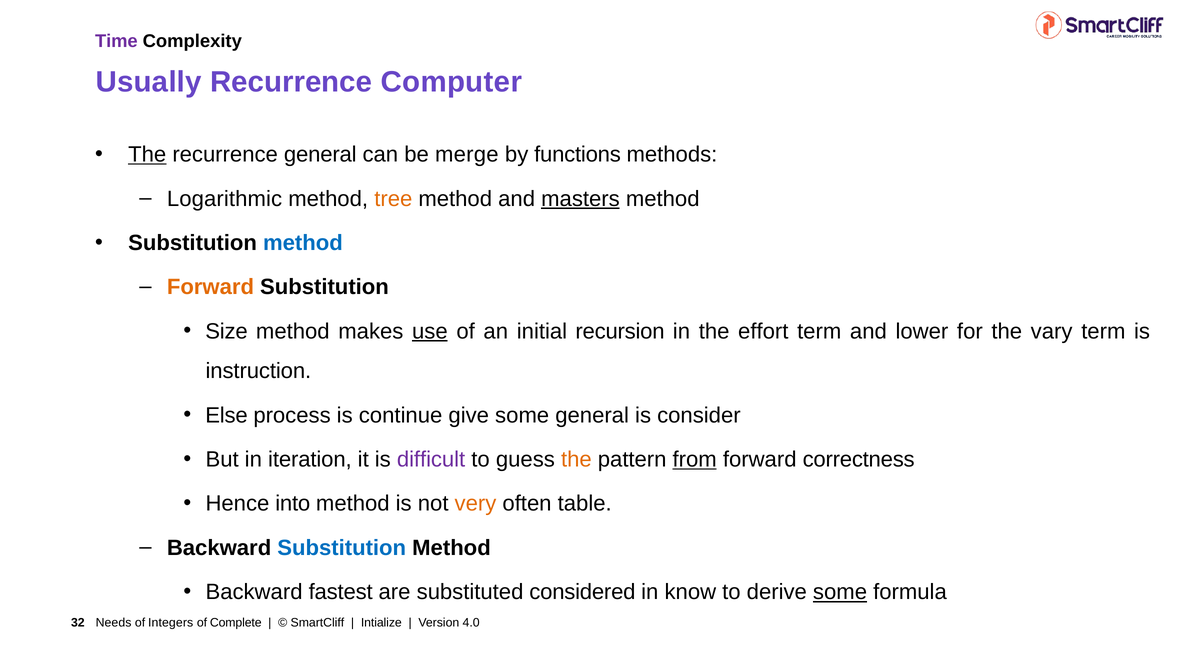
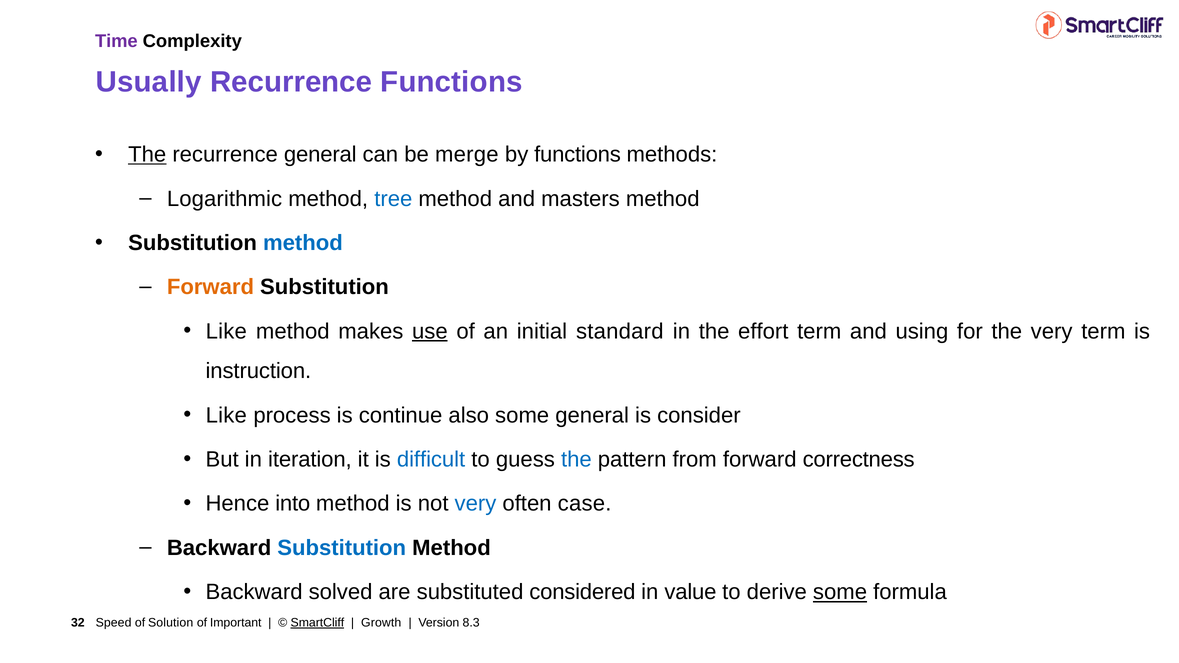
Recurrence Computer: Computer -> Functions
tree colour: orange -> blue
masters underline: present -> none
Size at (227, 331): Size -> Like
recursion: recursion -> standard
lower: lower -> using
the vary: vary -> very
Else at (227, 415): Else -> Like
give: give -> also
difficult colour: purple -> blue
the at (576, 460) colour: orange -> blue
from underline: present -> none
very at (475, 504) colour: orange -> blue
table: table -> case
fastest: fastest -> solved
know: know -> value
Needs: Needs -> Speed
Integers: Integers -> Solution
Complete: Complete -> Important
SmartCliff underline: none -> present
Intialize: Intialize -> Growth
4.0: 4.0 -> 8.3
